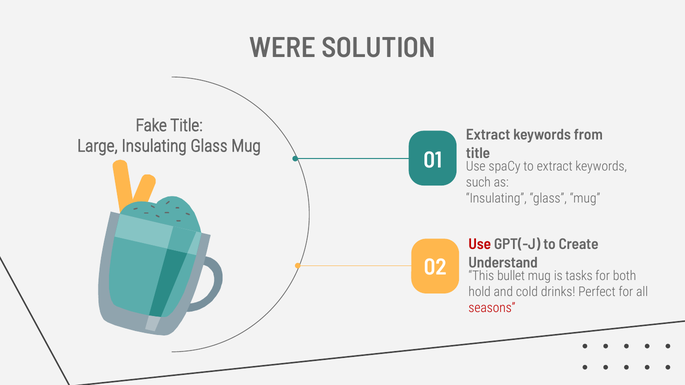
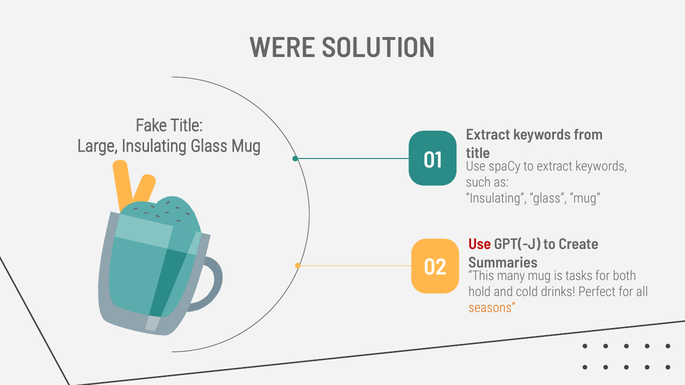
Understand: Understand -> Summaries
bullet: bullet -> many
seasons colour: red -> orange
